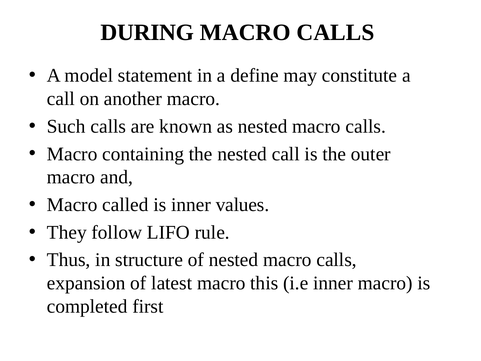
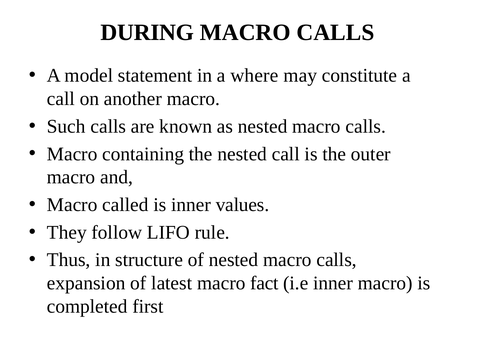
define: define -> where
this: this -> fact
